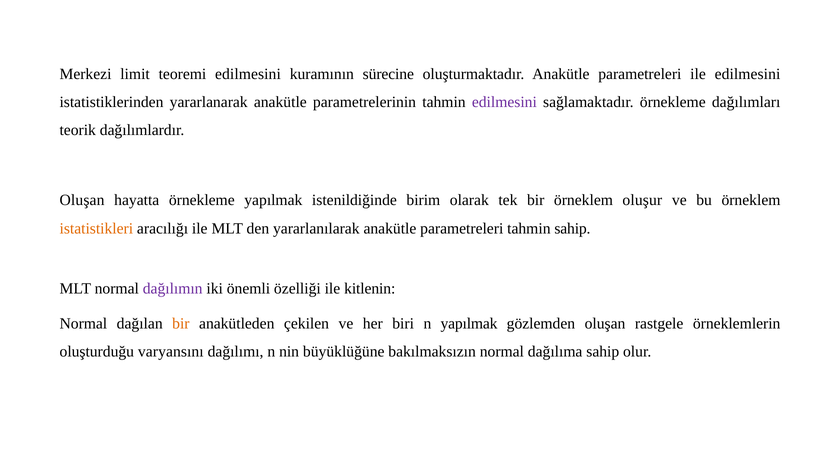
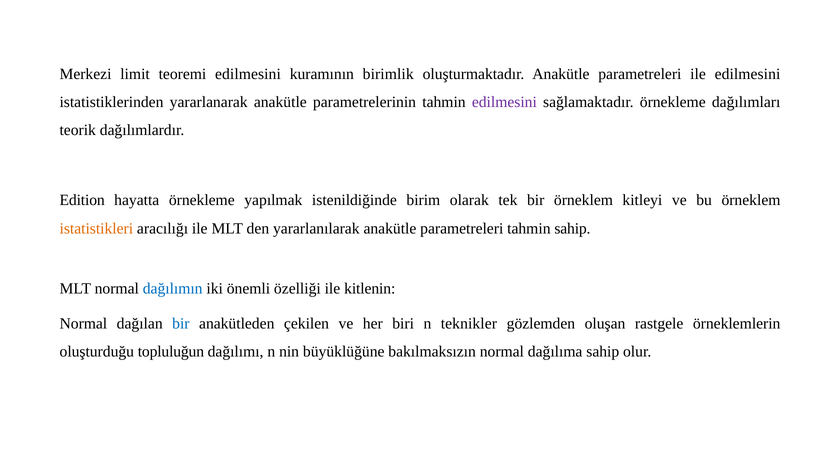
sürecine: sürecine -> birimlik
Oluşan at (82, 200): Oluşan -> Edition
oluşur: oluşur -> kitleyi
dağılımın colour: purple -> blue
bir at (181, 323) colour: orange -> blue
n yapılmak: yapılmak -> teknikler
varyansını: varyansını -> topluluğun
